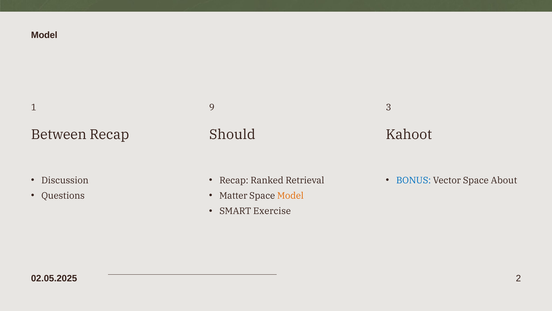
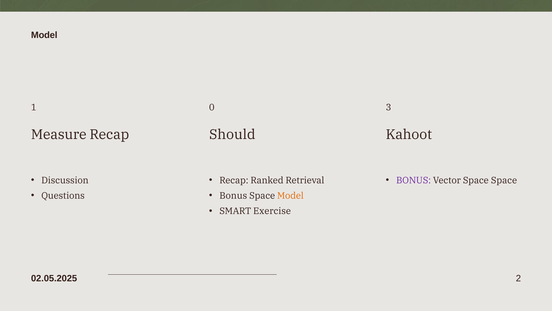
9: 9 -> 0
Between: Between -> Measure
BONUS at (414, 180) colour: blue -> purple
Space About: About -> Space
Matter at (233, 195): Matter -> Bonus
